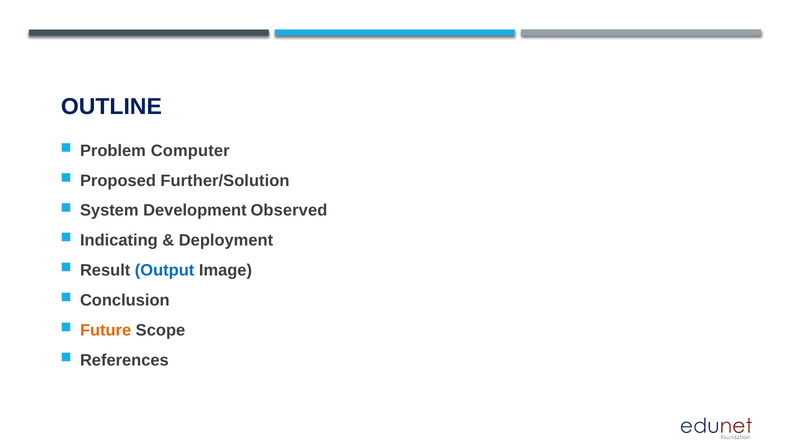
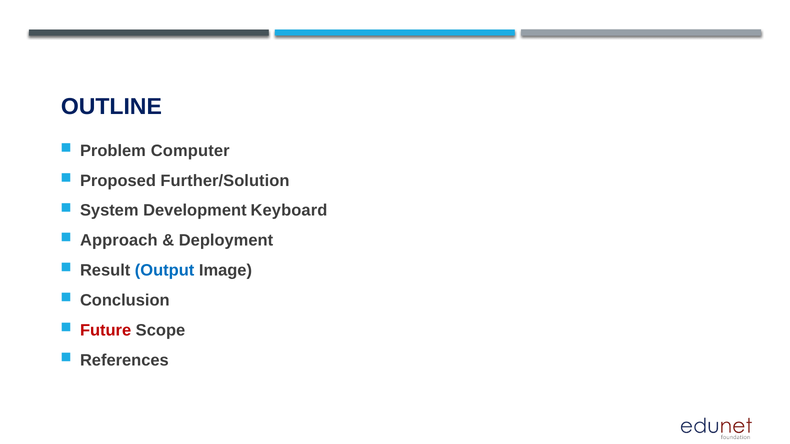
Observed: Observed -> Keyboard
Indicating: Indicating -> Approach
Future colour: orange -> red
